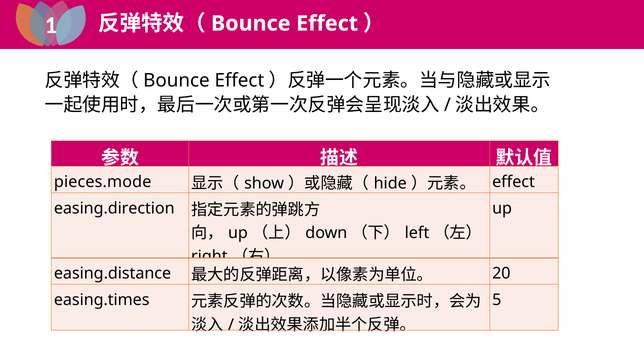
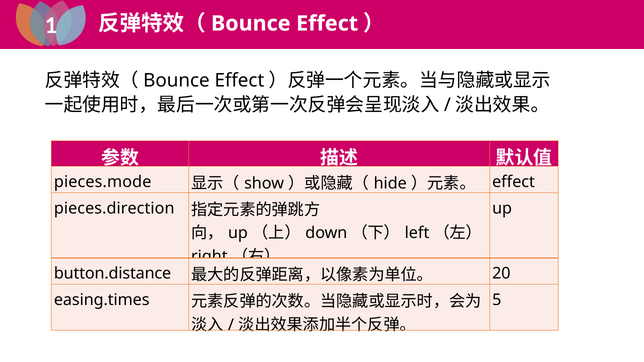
easing.direction: easing.direction -> pieces.direction
easing.distance: easing.distance -> button.distance
